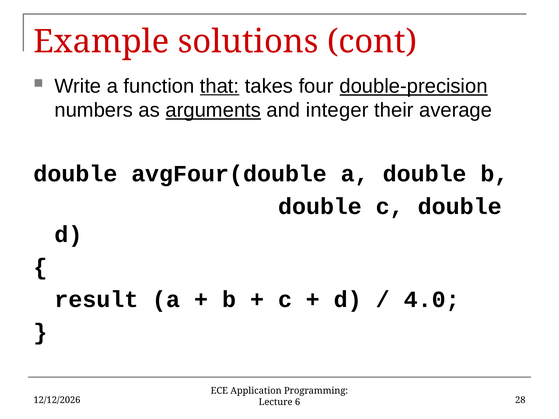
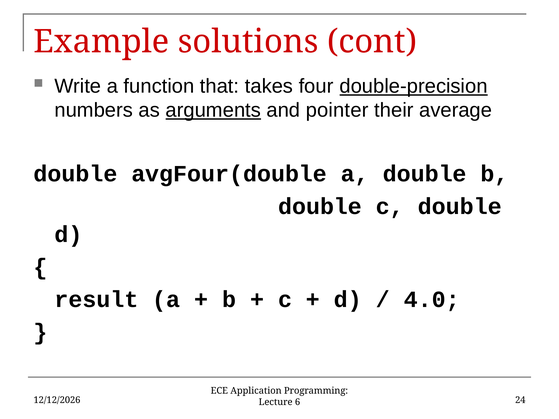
that underline: present -> none
integer: integer -> pointer
28: 28 -> 24
